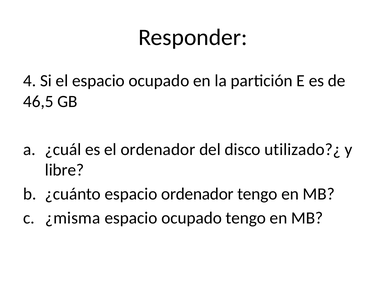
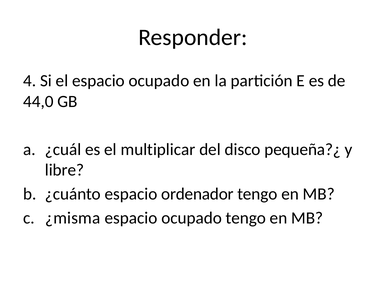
46,5: 46,5 -> 44,0
el ordenador: ordenador -> multiplicar
utilizado?¿: utilizado?¿ -> pequeña?¿
